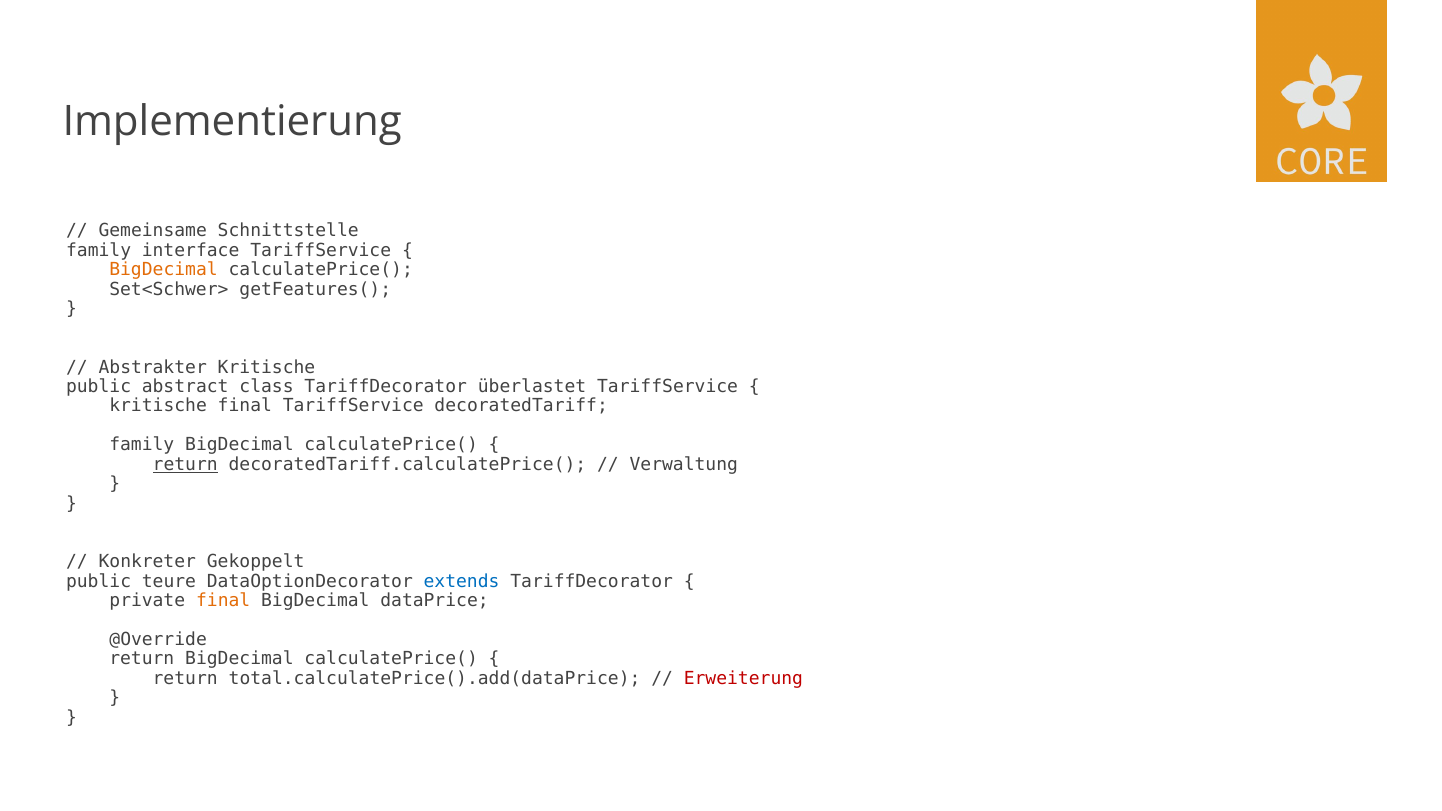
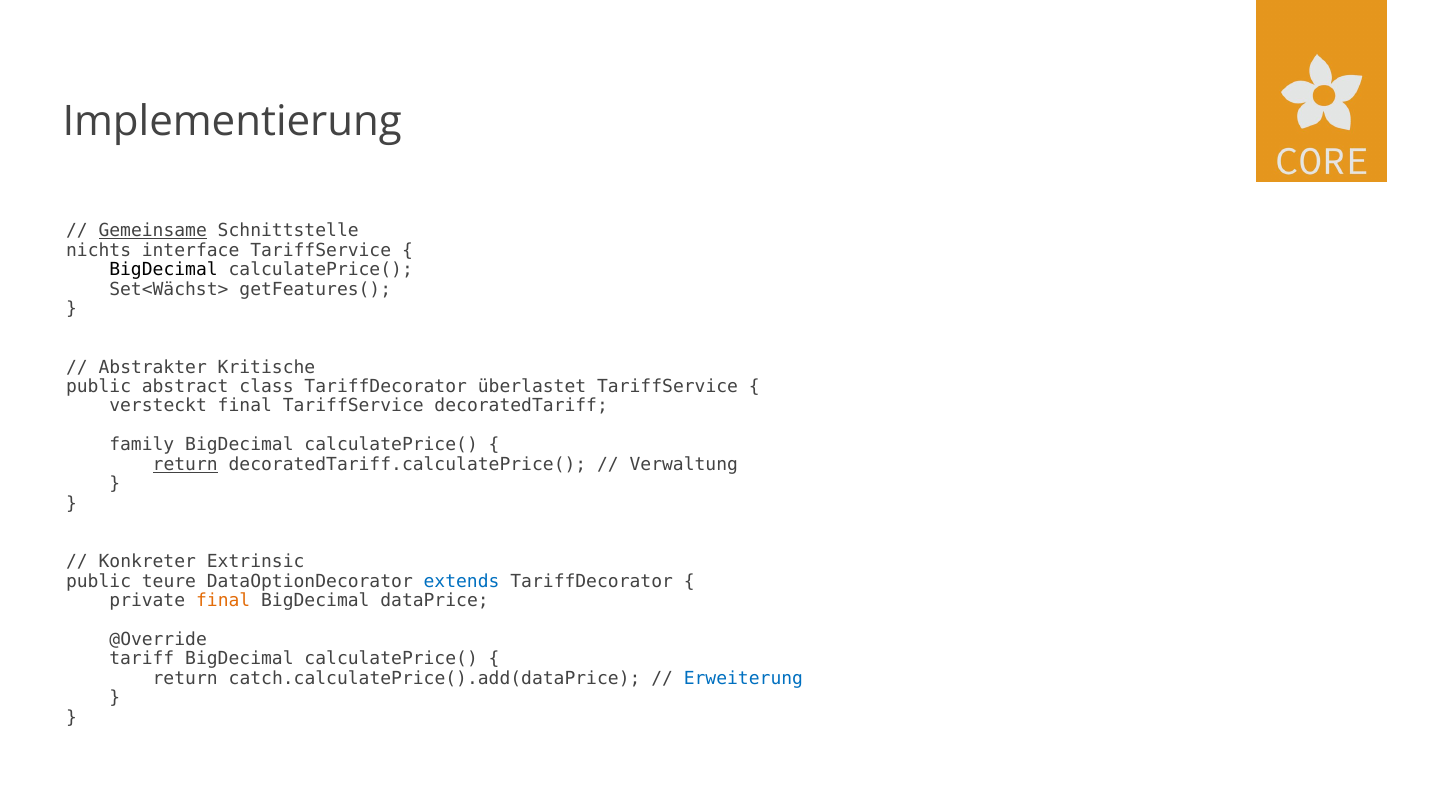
Gemeinsame underline: none -> present
family at (99, 250): family -> nichts
BigDecimal at (164, 270) colour: orange -> black
Set<Schwer>: Set<Schwer> -> Set<Wächst>
kritische at (158, 406): kritische -> versteckt
Gekoppelt: Gekoppelt -> Extrinsic
return at (142, 659): return -> tariff
total.calculatePrice().add(dataPrice: total.calculatePrice().add(dataPrice -> catch.calculatePrice().add(dataPrice
Erweiterung colour: red -> blue
